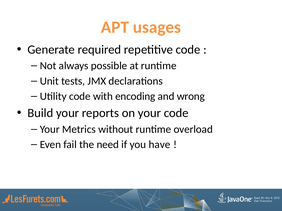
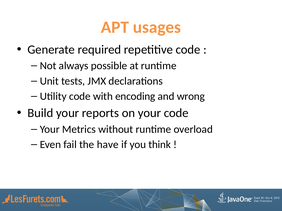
need: need -> have
have: have -> think
